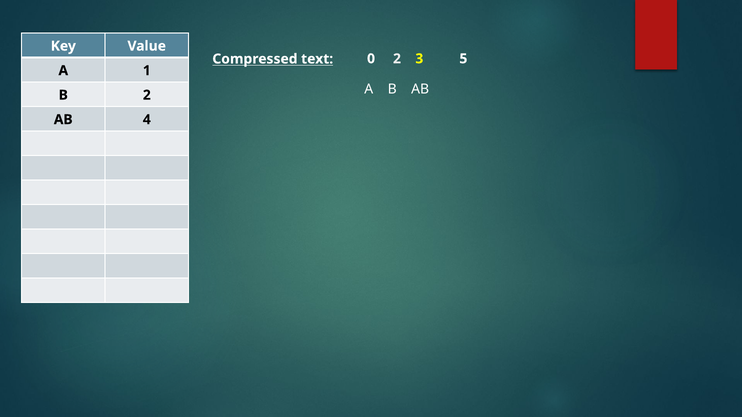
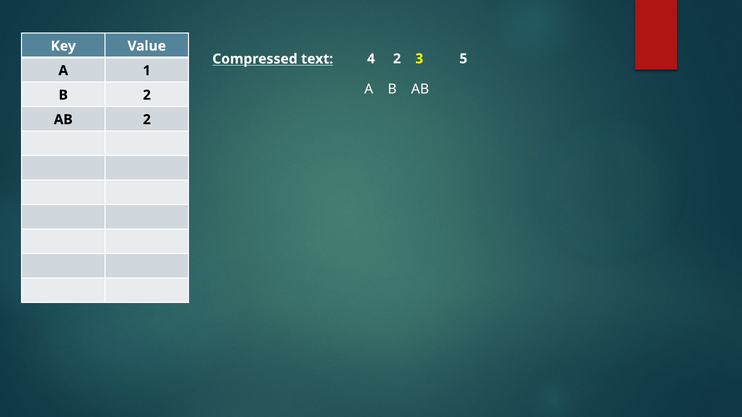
0: 0 -> 4
AB 4: 4 -> 2
